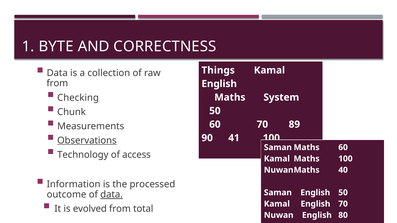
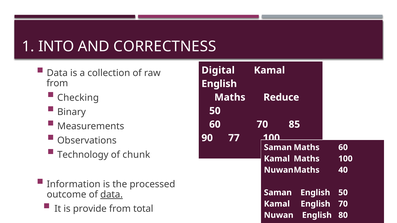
BYTE: BYTE -> INTO
Things: Things -> Digital
System: System -> Reduce
Chunk: Chunk -> Binary
89: 89 -> 85
Observations underline: present -> none
41: 41 -> 77
access: access -> chunk
evolved: evolved -> provide
